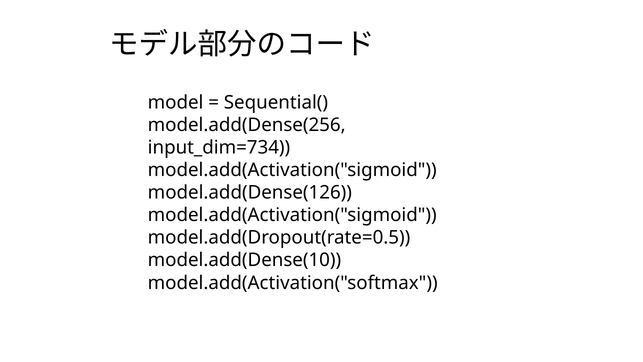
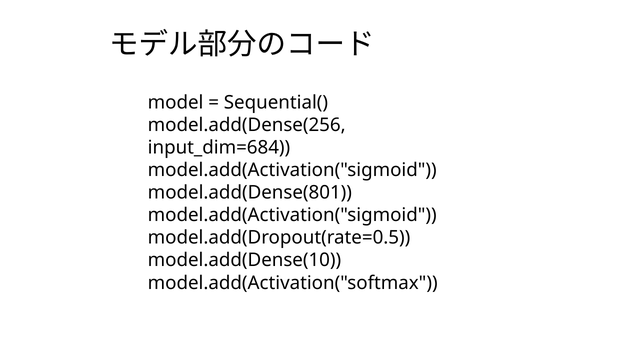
input_dim=734: input_dim=734 -> input_dim=684
model.add(Dense(126: model.add(Dense(126 -> model.add(Dense(801
